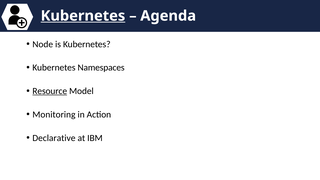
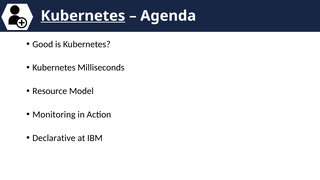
Node: Node -> Good
Namespaces: Namespaces -> Milliseconds
Resource underline: present -> none
